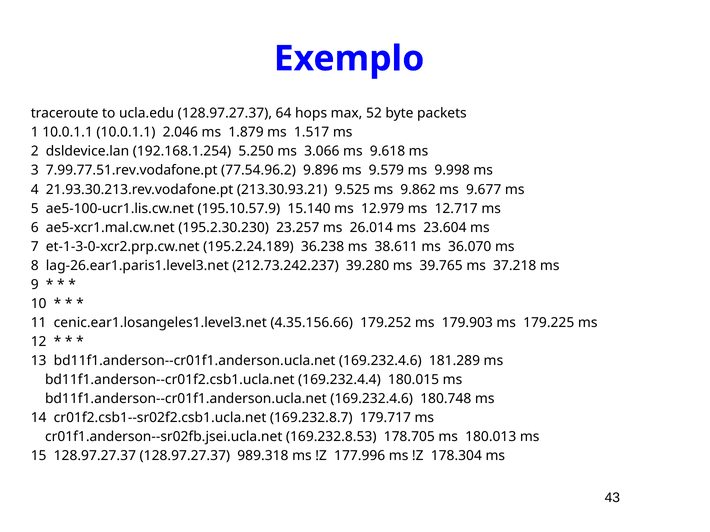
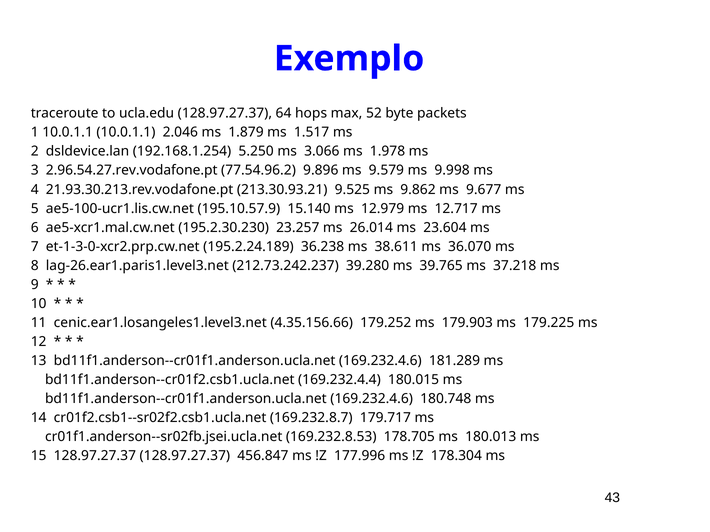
9.618: 9.618 -> 1.978
7.99.77.51.rev.vodafone.pt: 7.99.77.51.rev.vodafone.pt -> 2.96.54.27.rev.vodafone.pt
989.318: 989.318 -> 456.847
